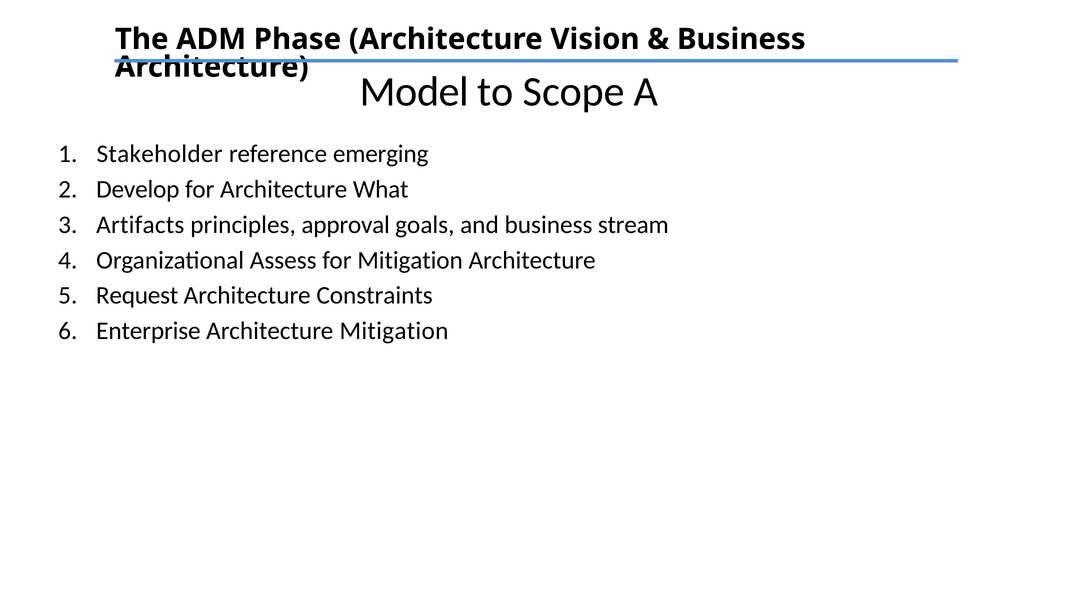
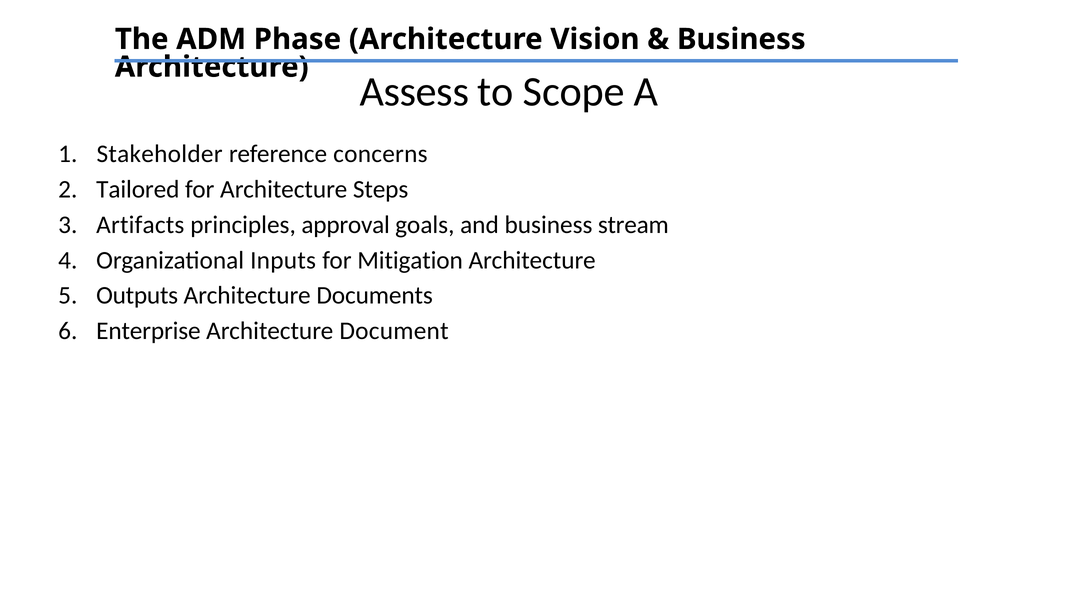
Model: Model -> Assess
emerging: emerging -> concerns
Develop: Develop -> Tailored
What: What -> Steps
Assess: Assess -> Inputs
Request: Request -> Outputs
Constraints: Constraints -> Documents
Architecture Mitigation: Mitigation -> Document
